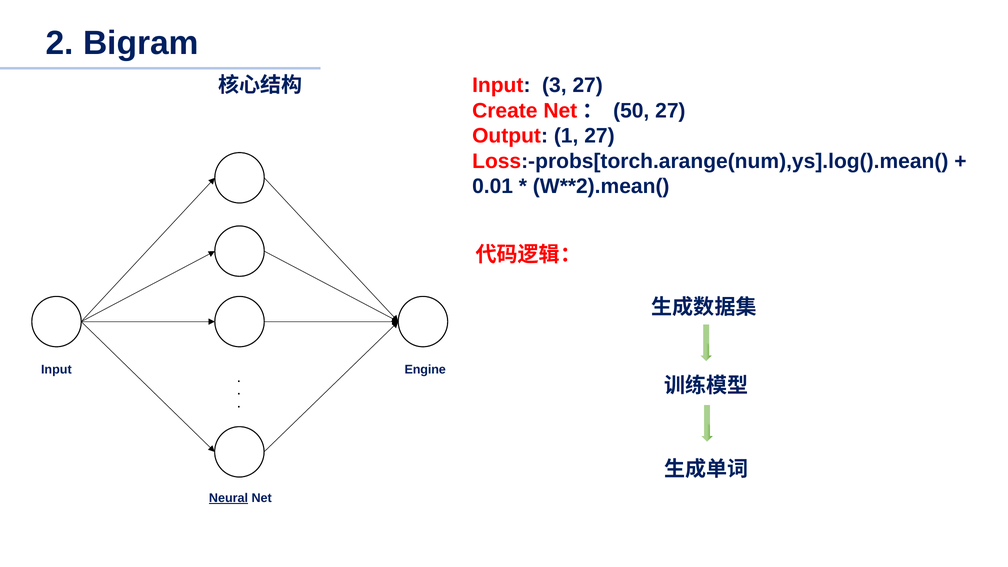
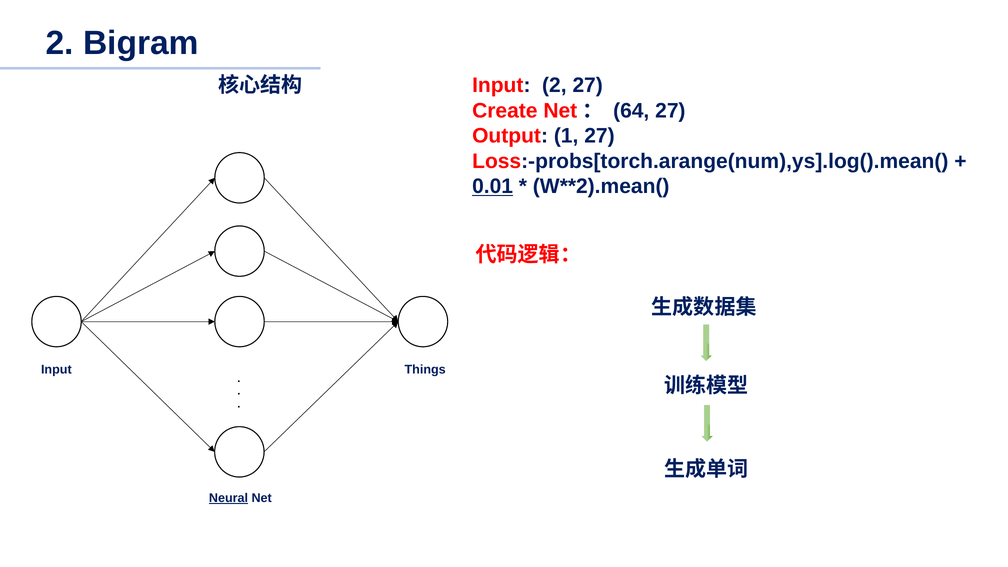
Input 3: 3 -> 2
50: 50 -> 64
0.01 underline: none -> present
Engine: Engine -> Things
